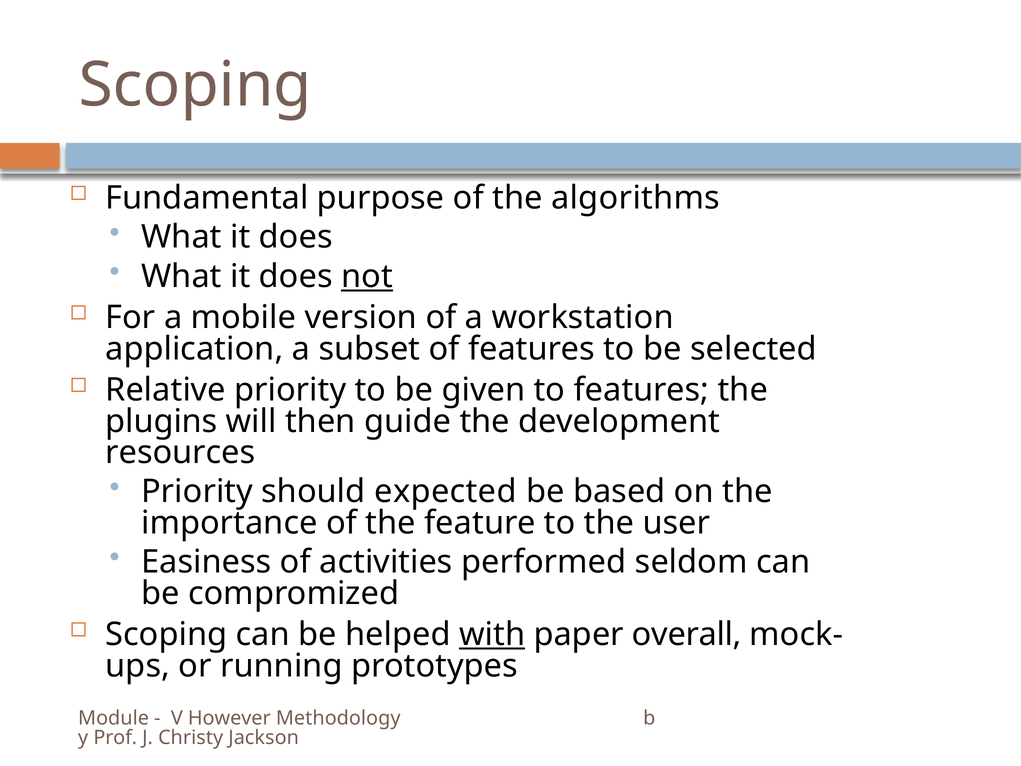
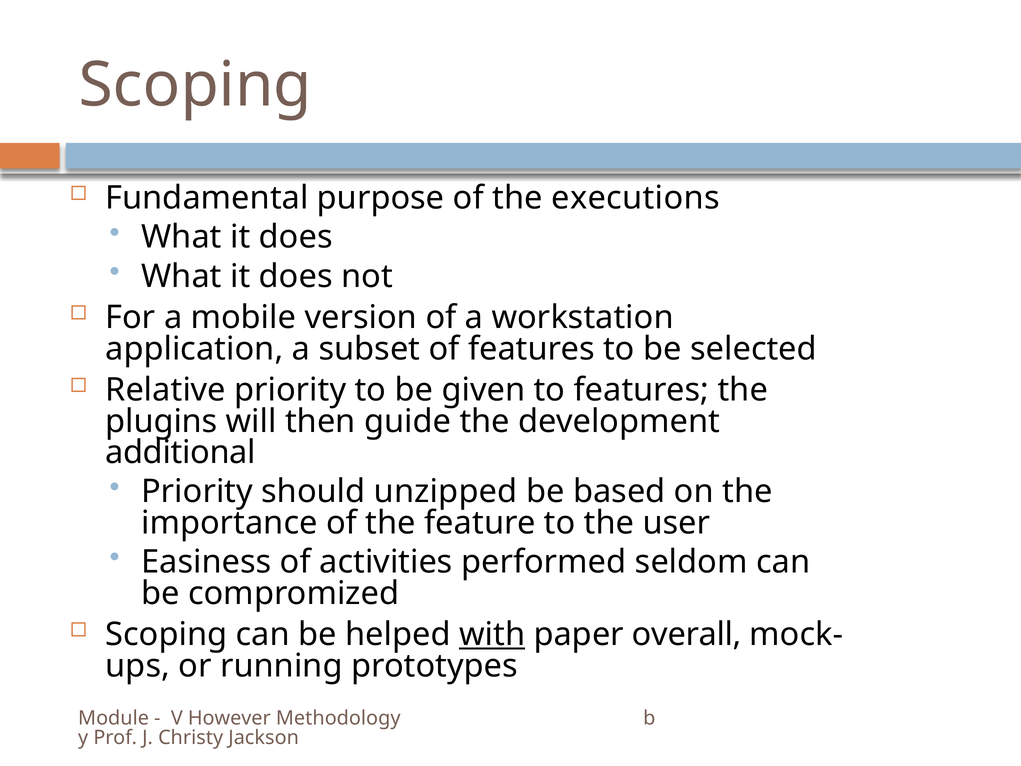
algorithms: algorithms -> executions
not underline: present -> none
resources: resources -> additional
expected: expected -> unzipped
